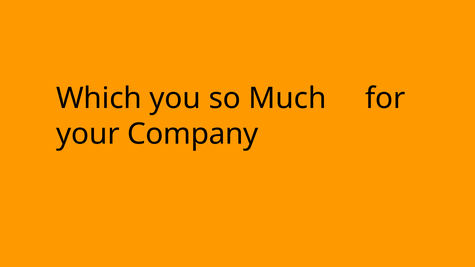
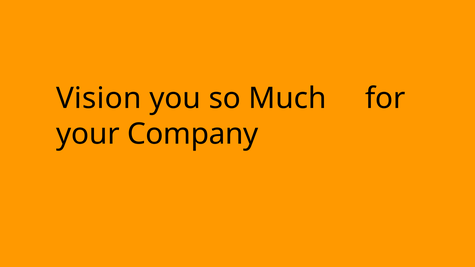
Which: Which -> Vision
